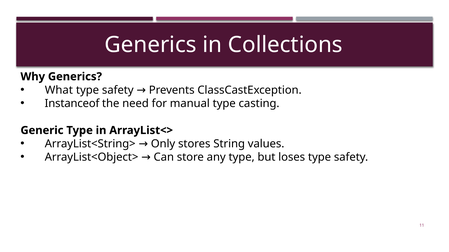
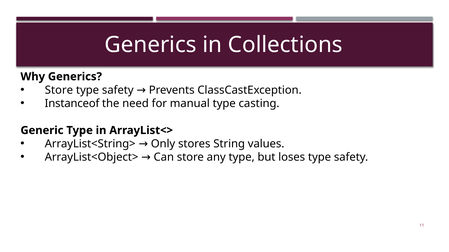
What at (59, 90): What -> Store
